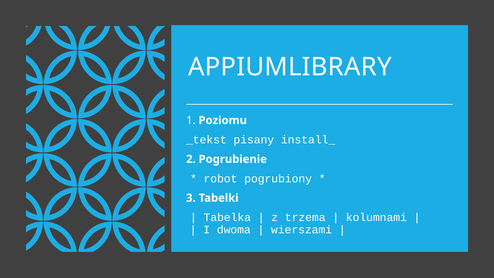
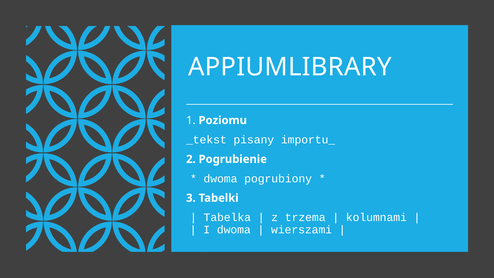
install_: install_ -> importu_
robot at (220, 179): robot -> dwoma
